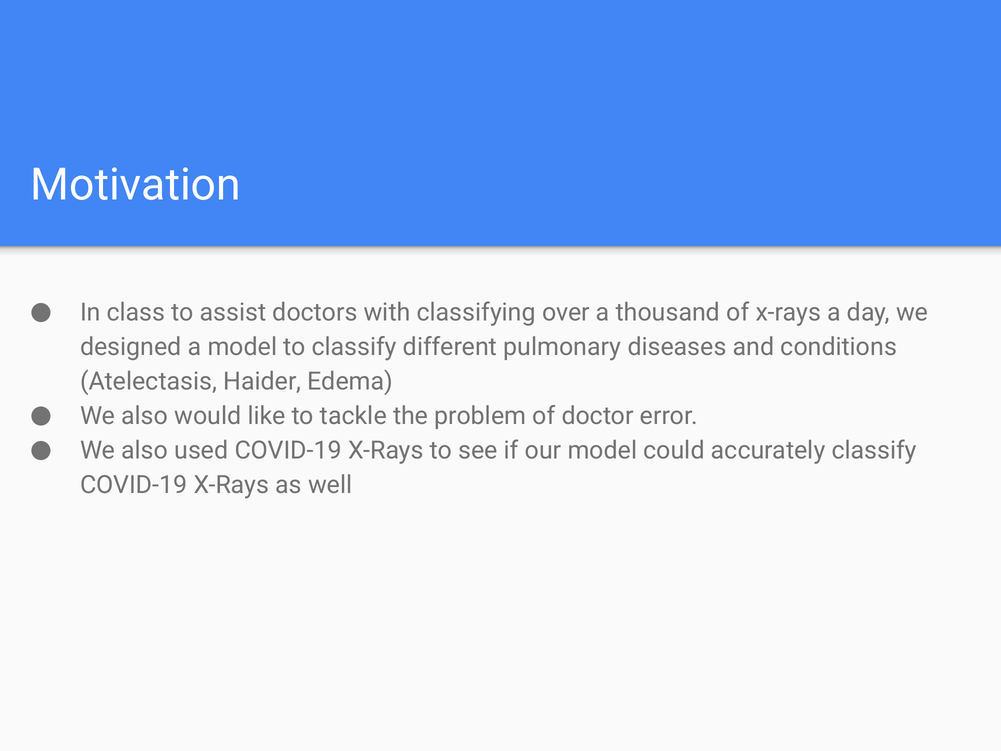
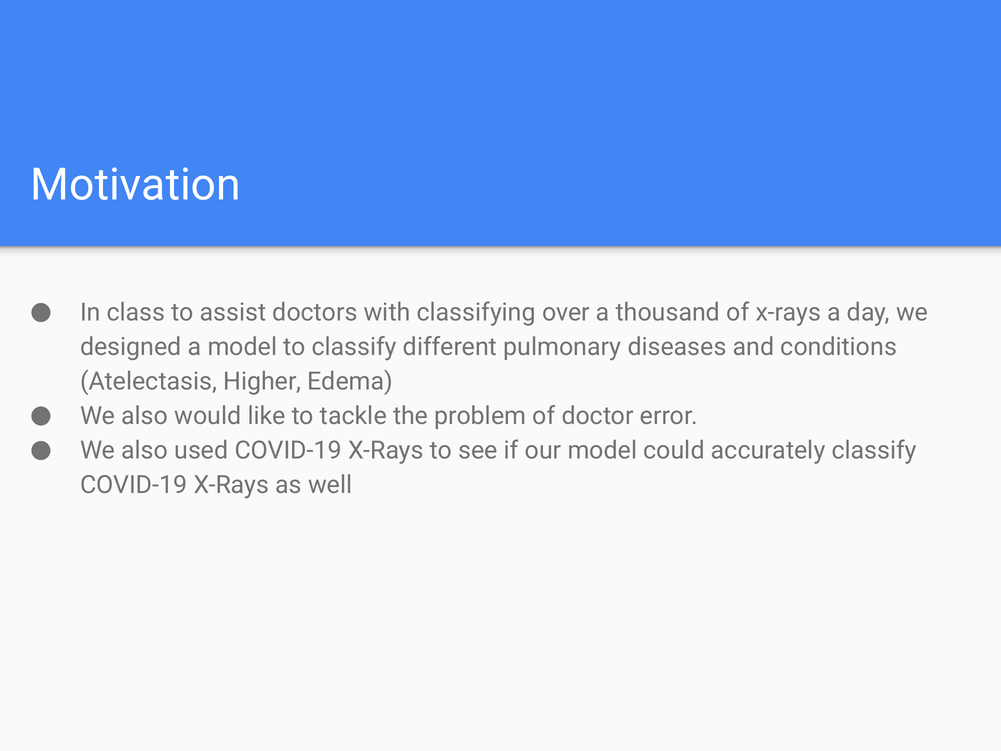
Haider: Haider -> Higher
